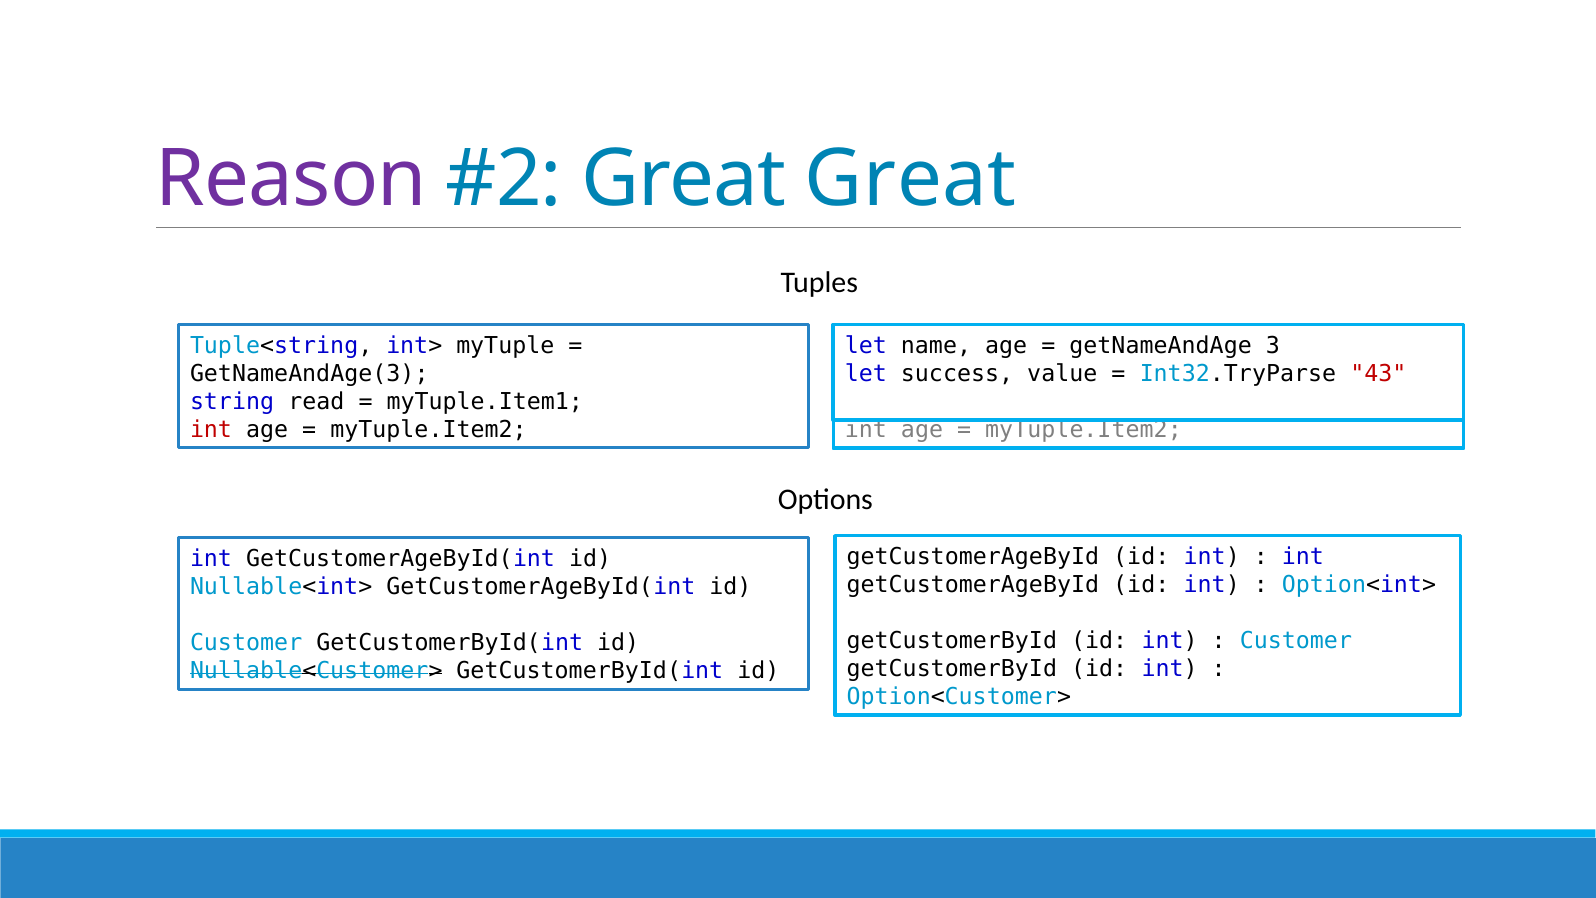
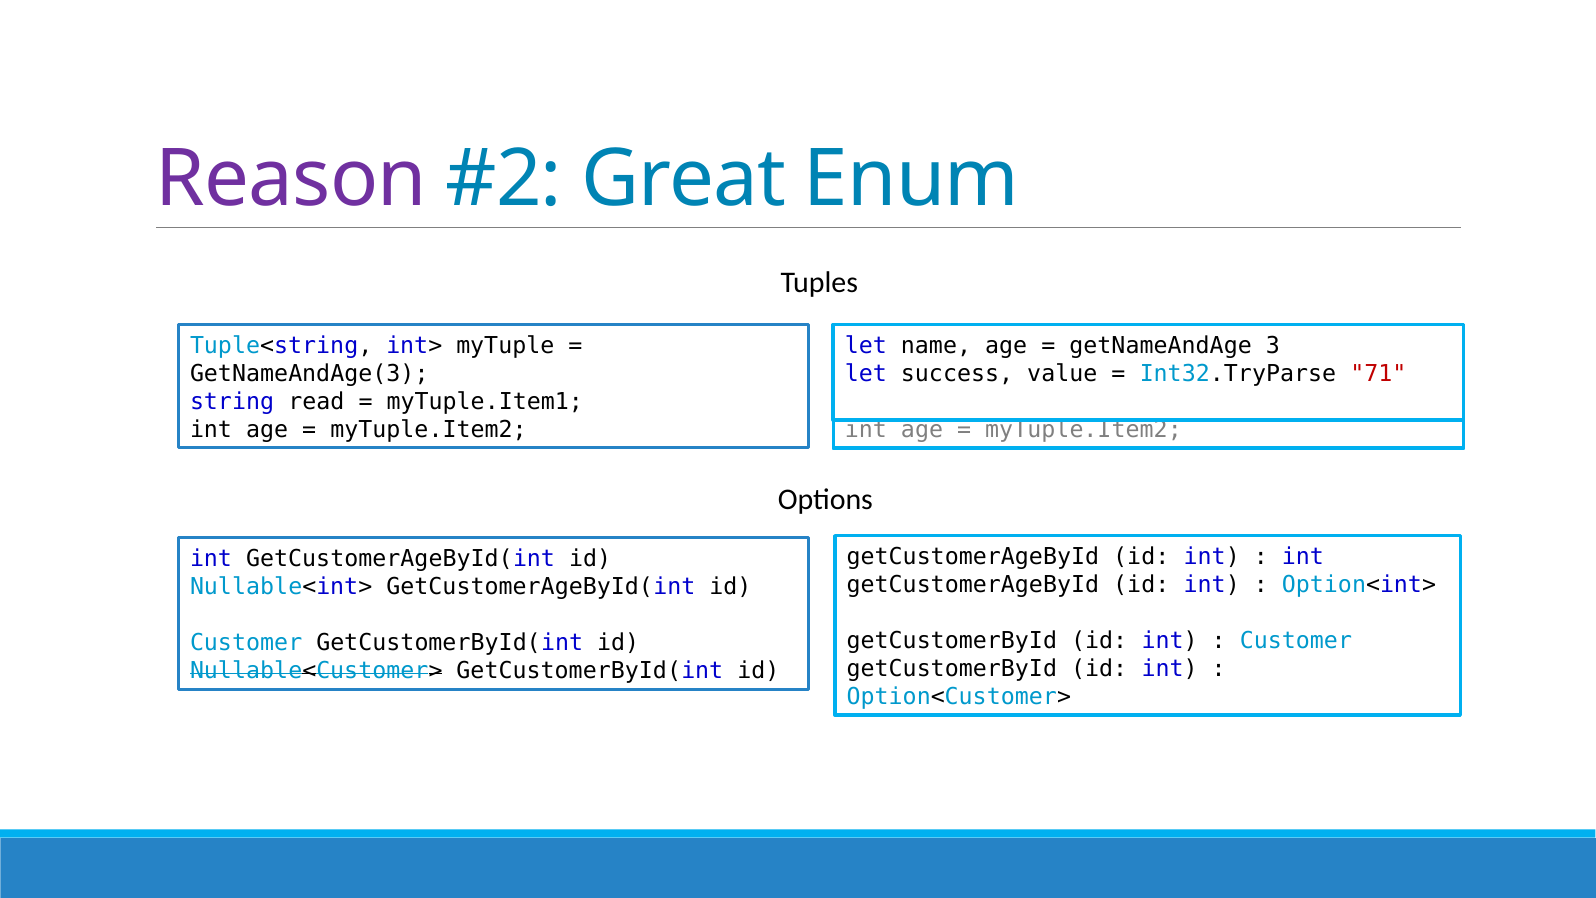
Great Great: Great -> Enum
43: 43 -> 71
int at (211, 429) colour: red -> black
